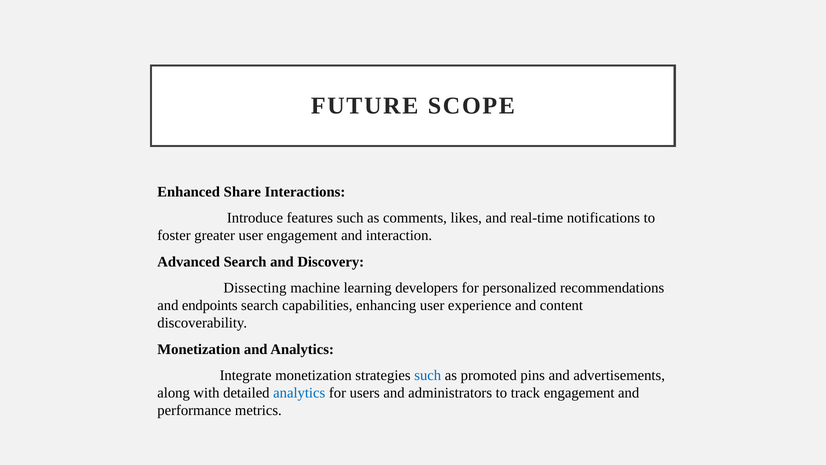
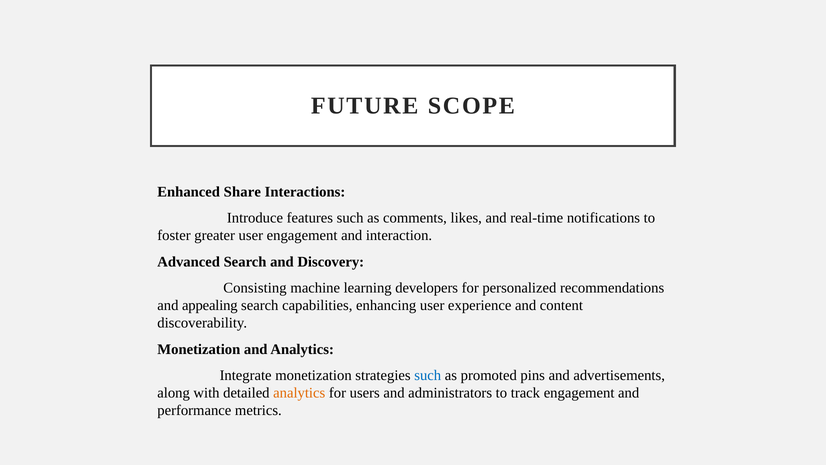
Dissecting: Dissecting -> Consisting
endpoints: endpoints -> appealing
analytics at (299, 393) colour: blue -> orange
